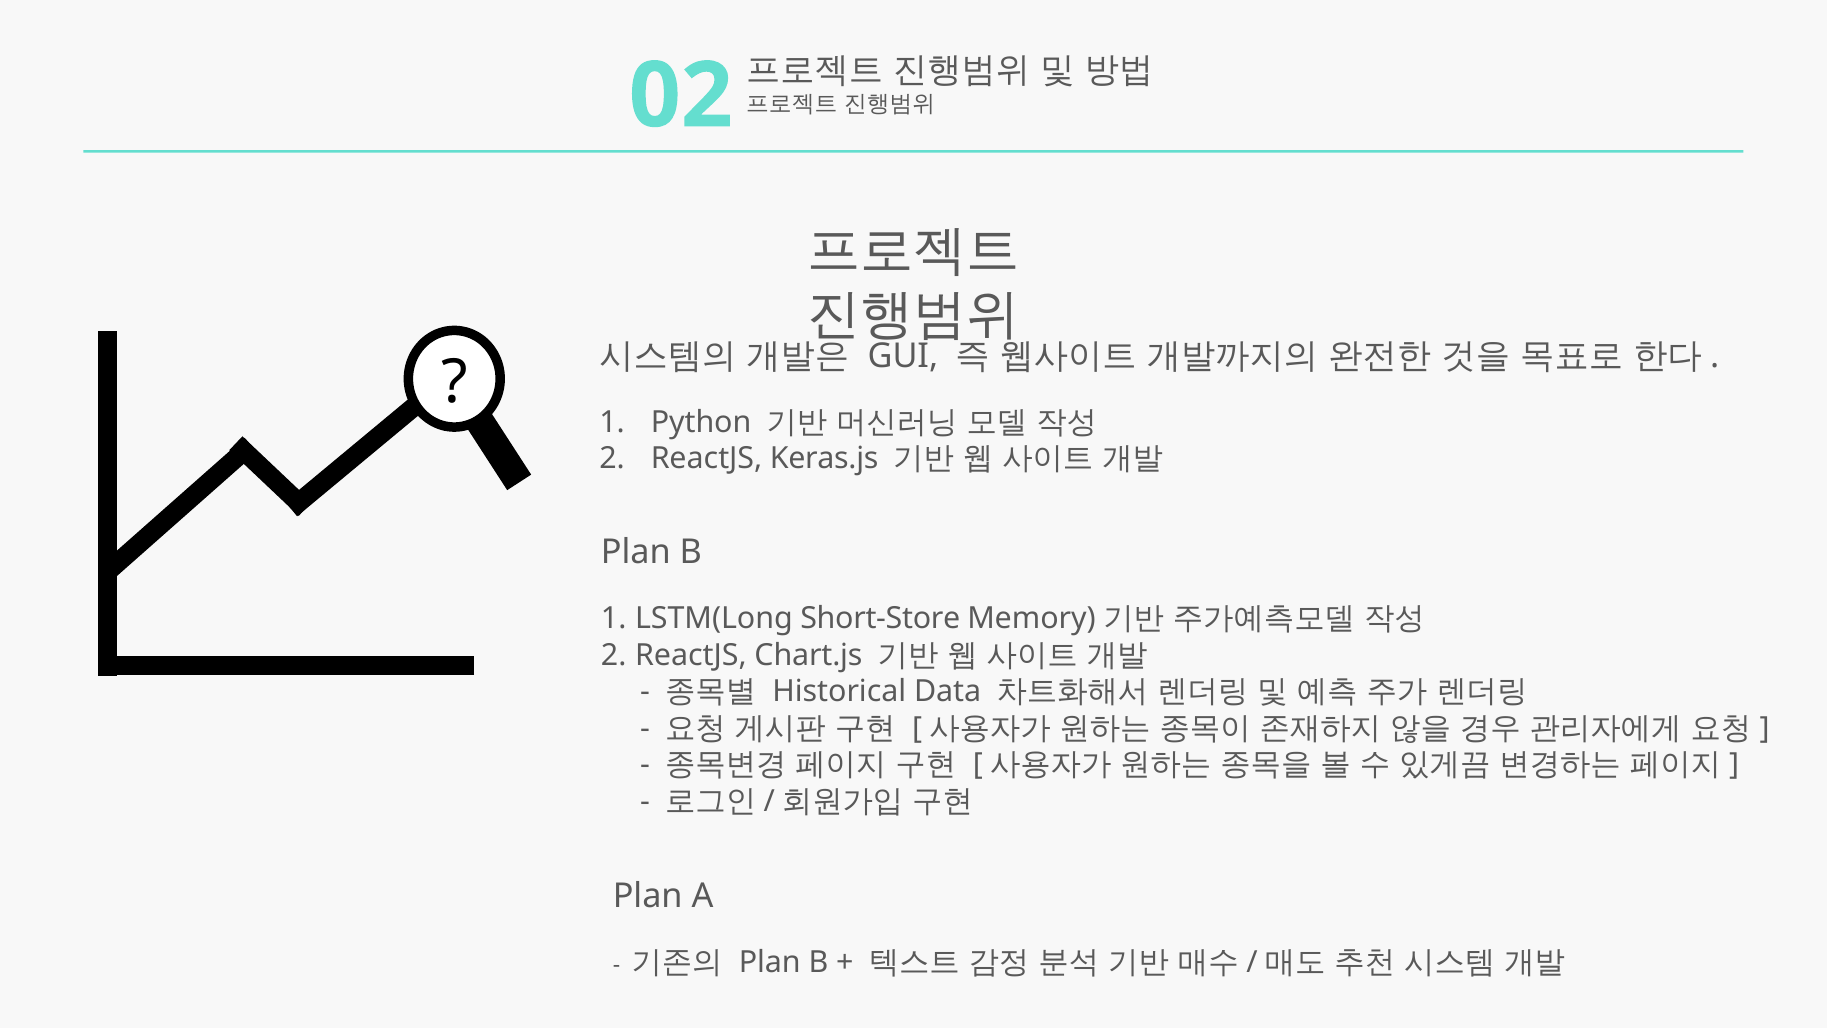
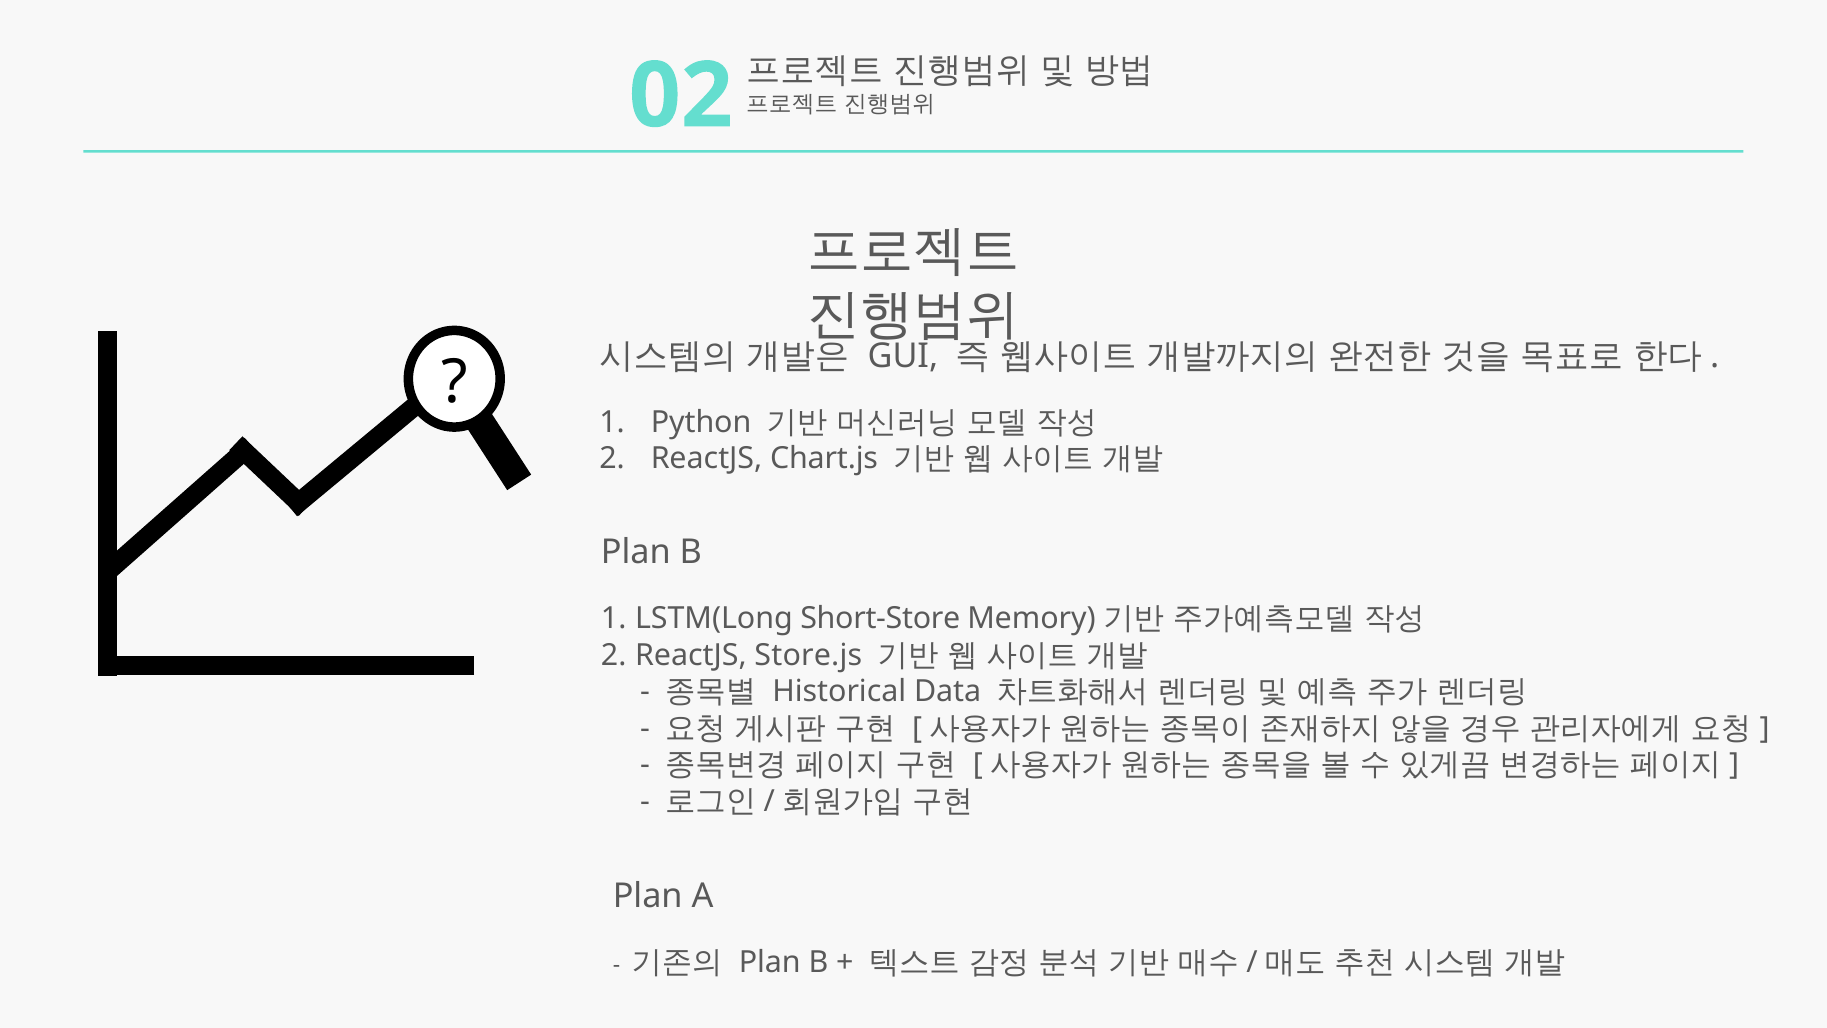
Keras.js: Keras.js -> Chart.js
Chart.js: Chart.js -> Store.js
